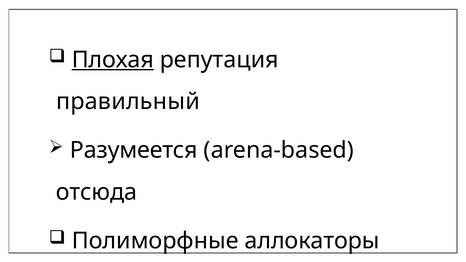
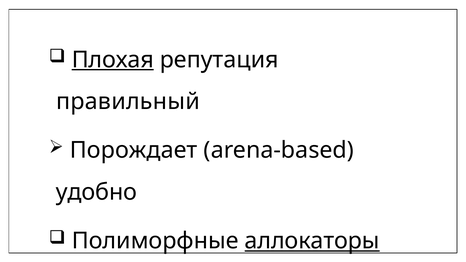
Разумеется: Разумеется -> Порождает
отсюда: отсюда -> удобно
аллокаторы underline: none -> present
